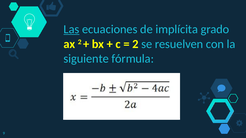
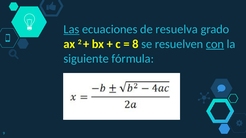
implícita: implícita -> resuelva
2 at (135, 44): 2 -> 8
con underline: none -> present
